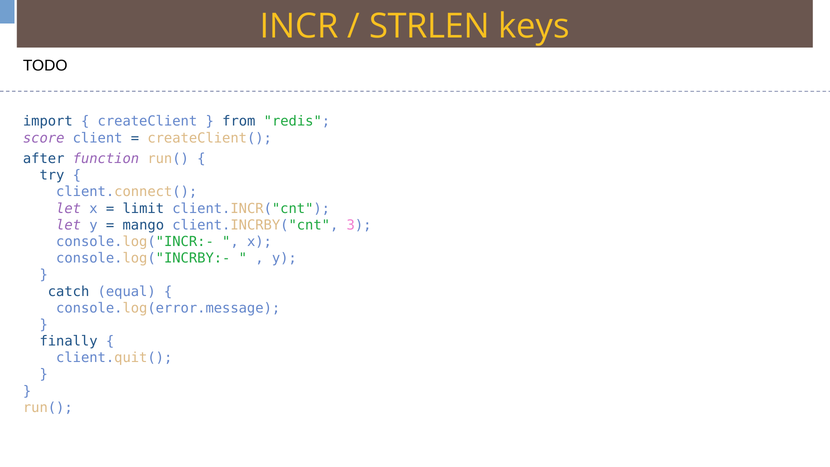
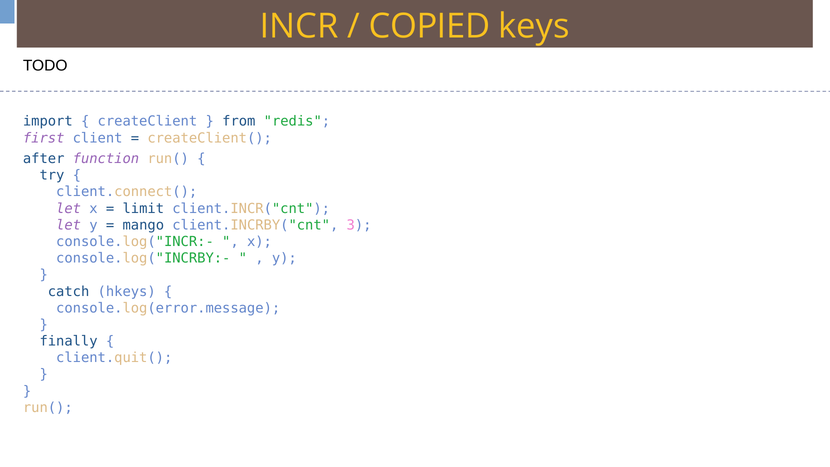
STRLEN: STRLEN -> COPIED
score: score -> first
equal: equal -> hkeys
